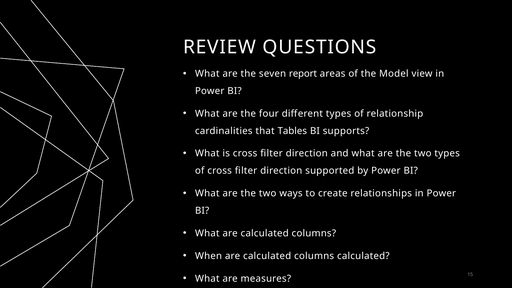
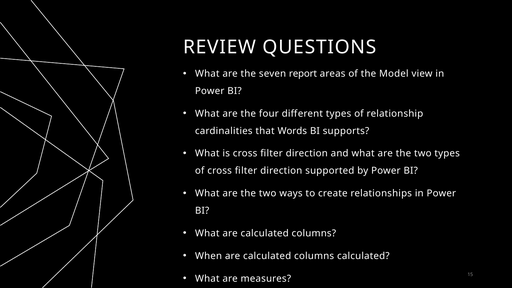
Tables: Tables -> Words
